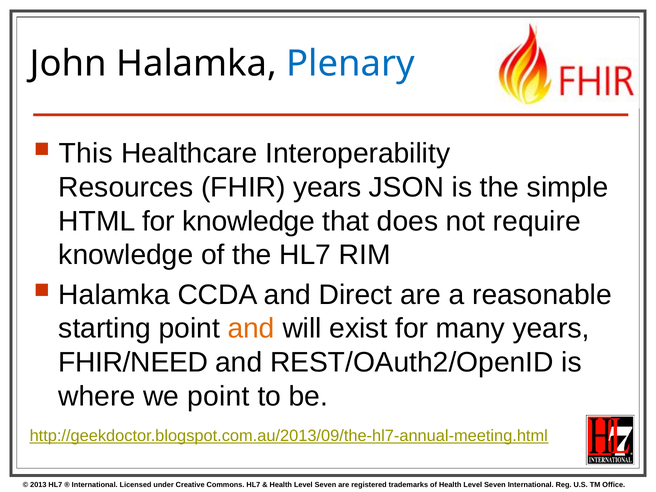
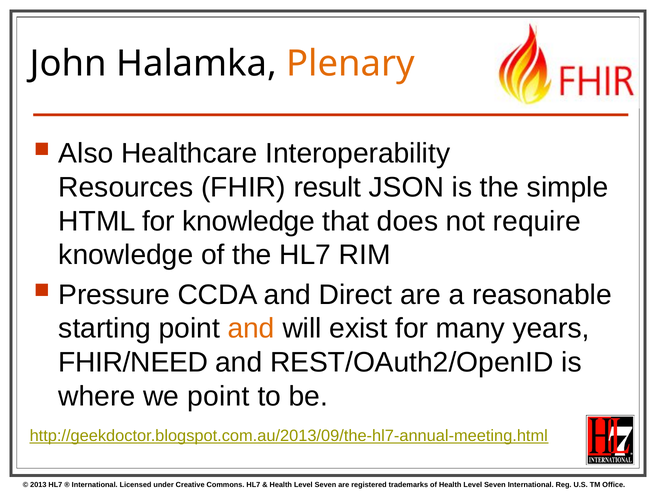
Plenary colour: blue -> orange
This: This -> Also
FHIR years: years -> result
Halamka at (114, 295): Halamka -> Pressure
